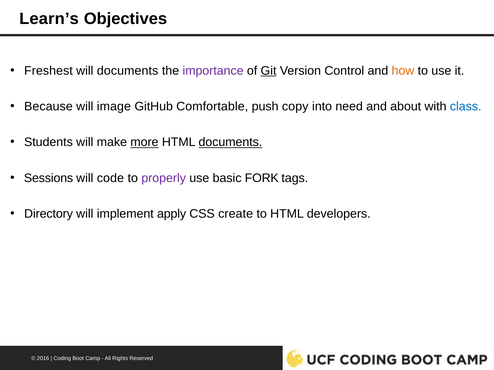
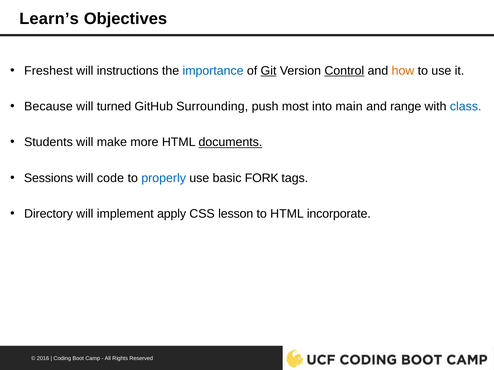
will documents: documents -> instructions
importance colour: purple -> blue
Control underline: none -> present
image: image -> turned
Comfortable: Comfortable -> Surrounding
copy: copy -> most
need: need -> main
about: about -> range
more underline: present -> none
properly colour: purple -> blue
create: create -> lesson
developers: developers -> incorporate
